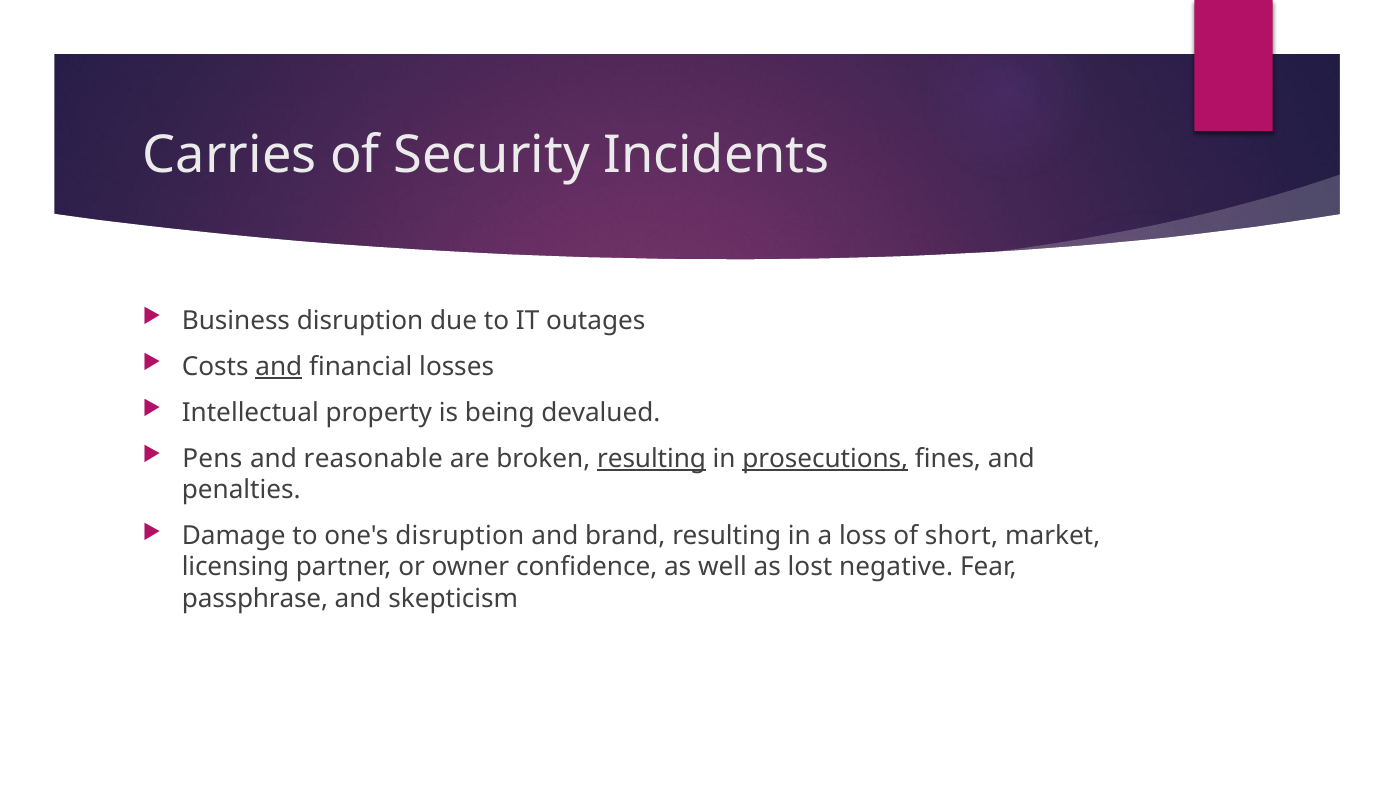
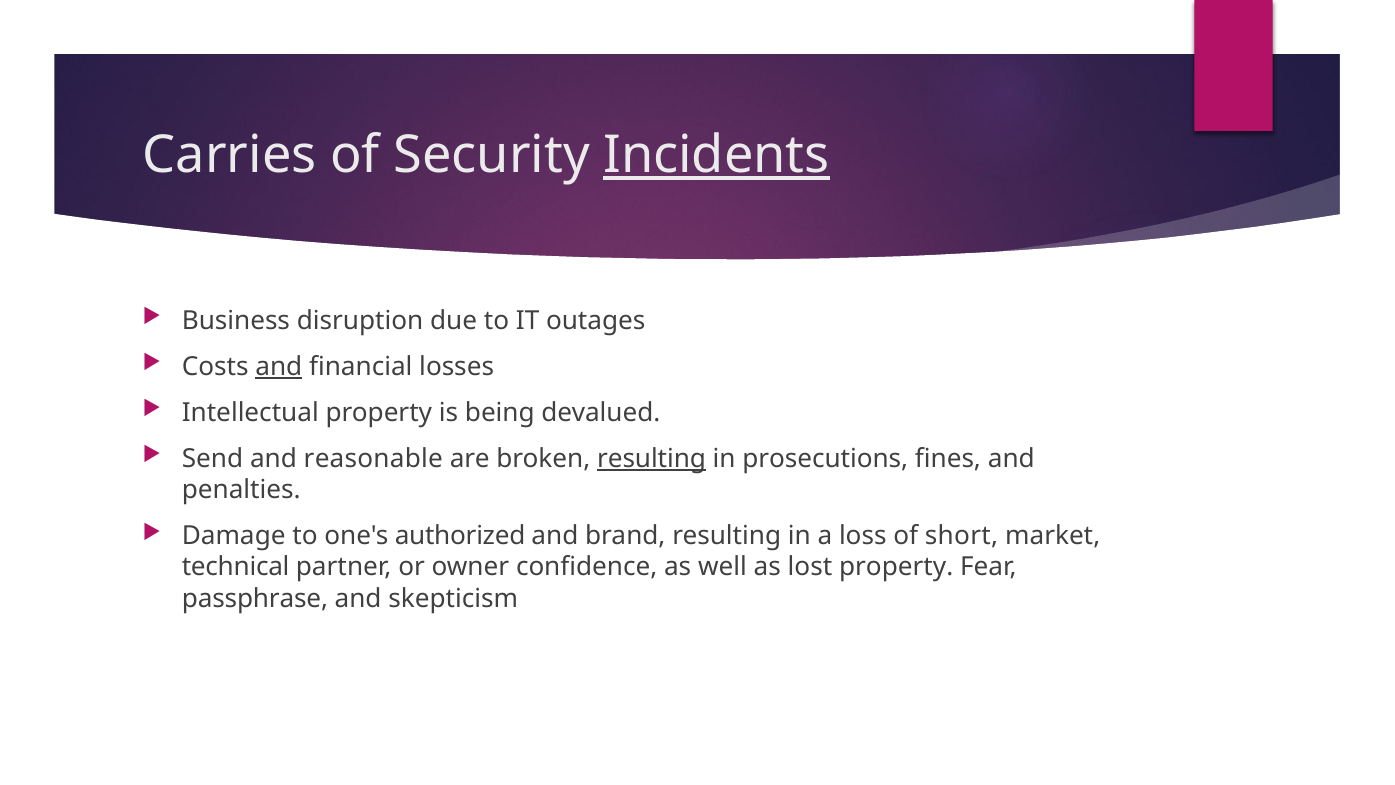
Incidents underline: none -> present
Pens: Pens -> Send
prosecutions underline: present -> none
one's disruption: disruption -> authorized
licensing: licensing -> technical
lost negative: negative -> property
